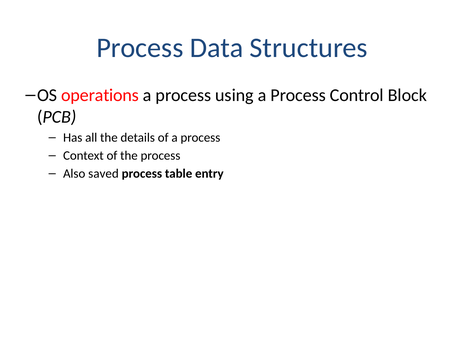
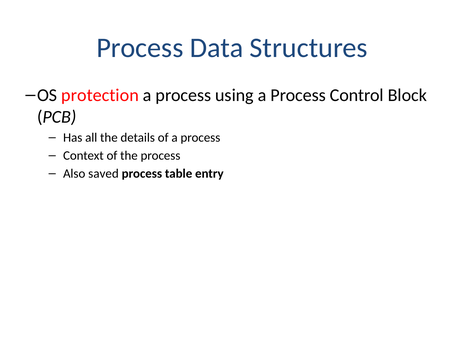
operations: operations -> protection
